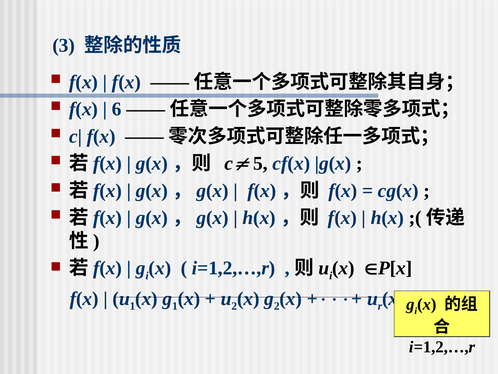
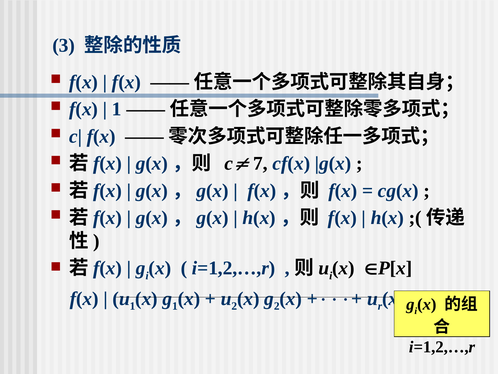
6 at (117, 109): 6 -> 1
5: 5 -> 7
